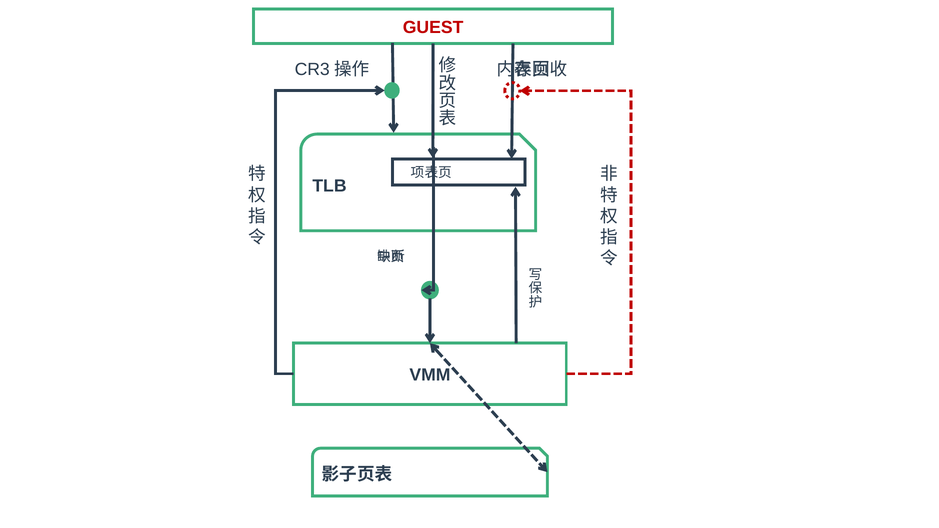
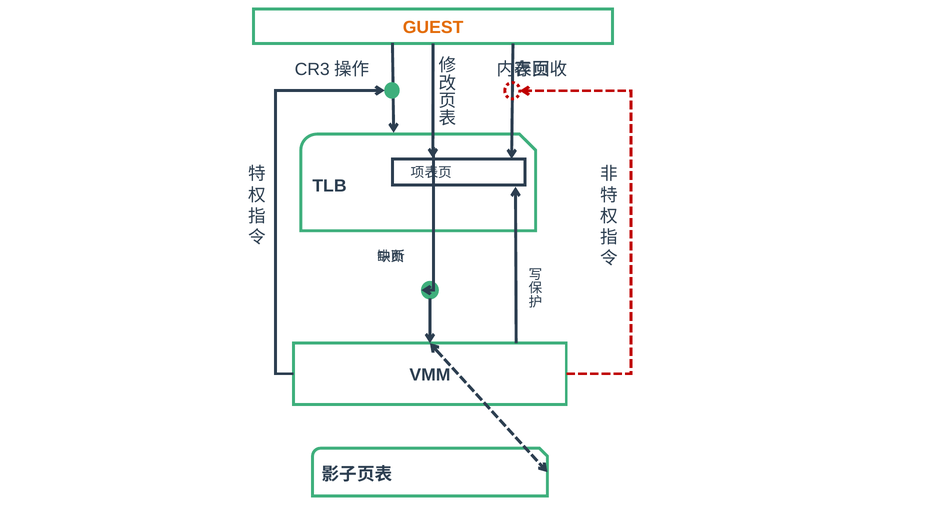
GUEST colour: red -> orange
